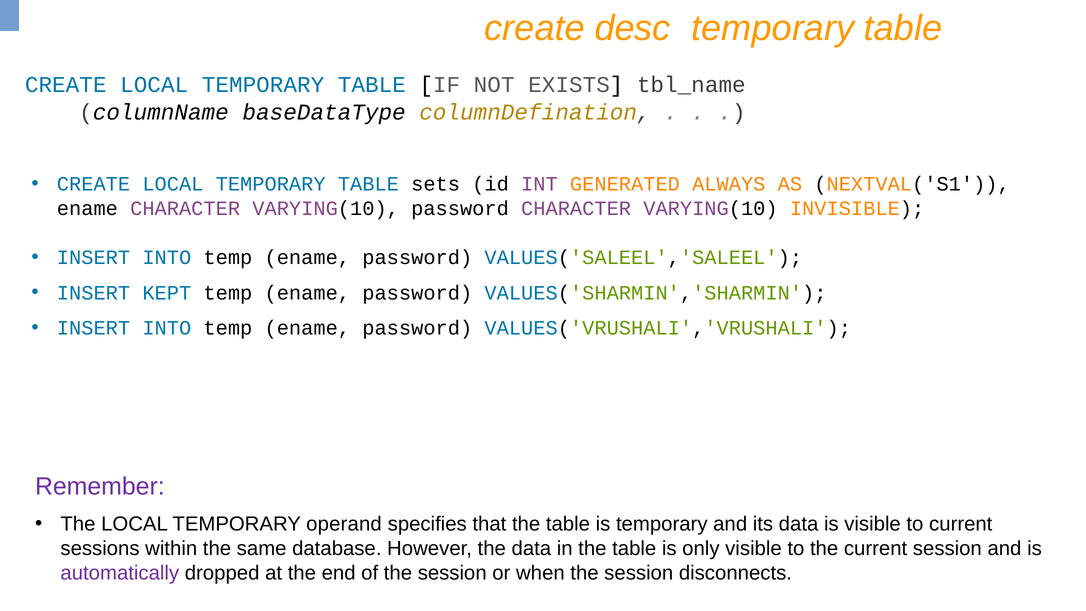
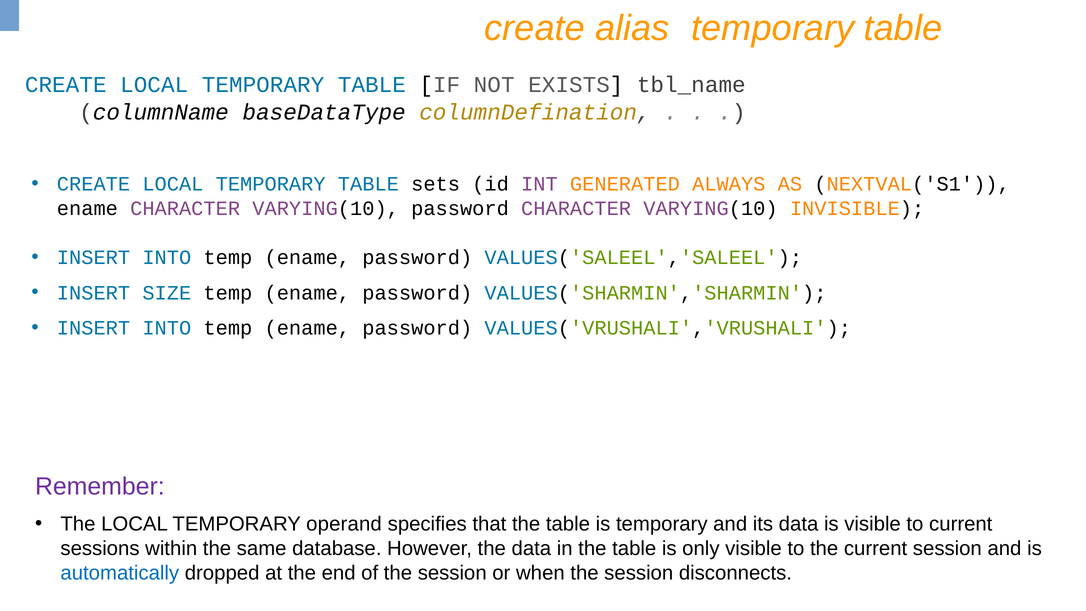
desc: desc -> alias
KEPT: KEPT -> SIZE
automatically colour: purple -> blue
